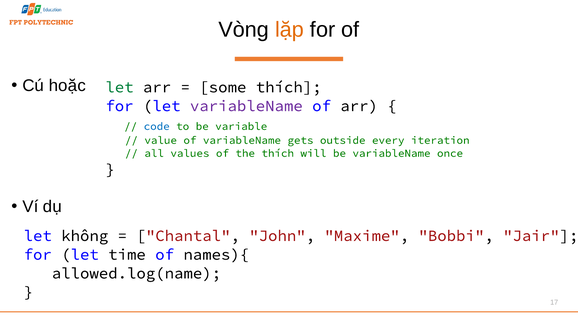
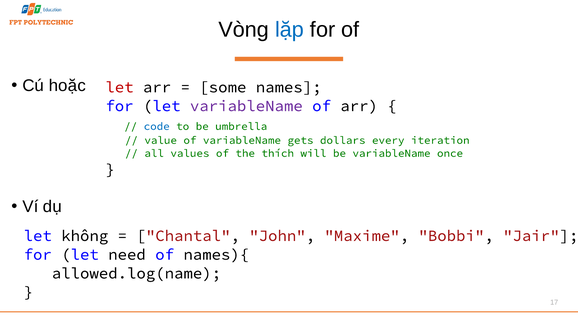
lặp colour: orange -> blue
let at (119, 87) colour: green -> red
some thích: thích -> names
variable: variable -> umbrella
outside: outside -> dollars
time: time -> need
